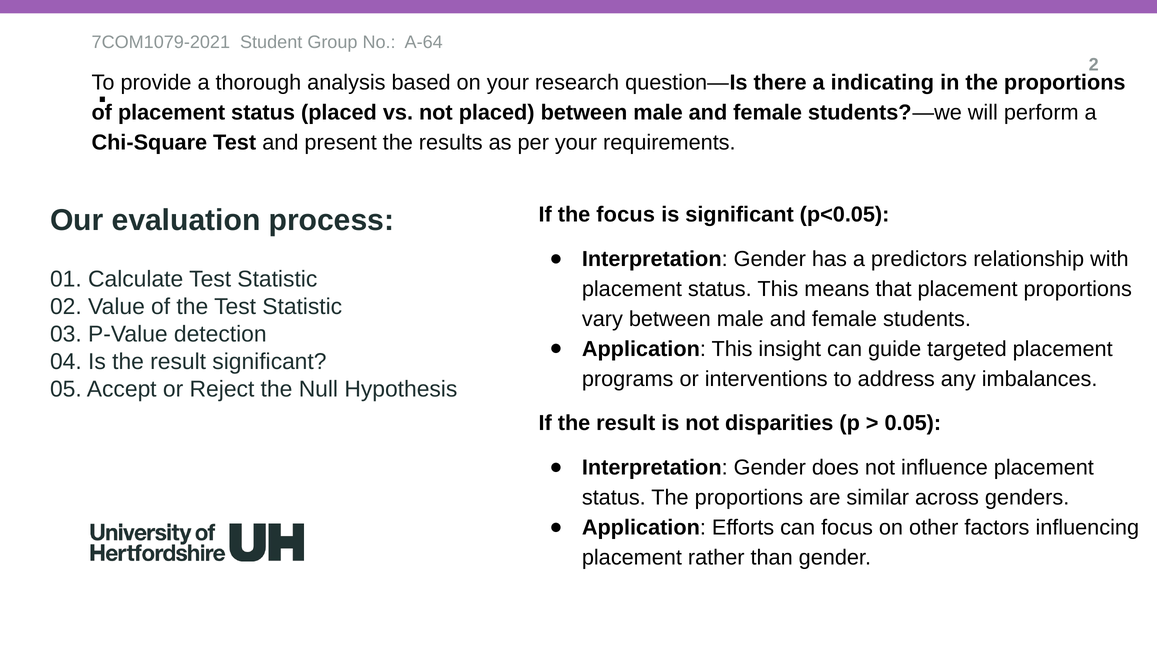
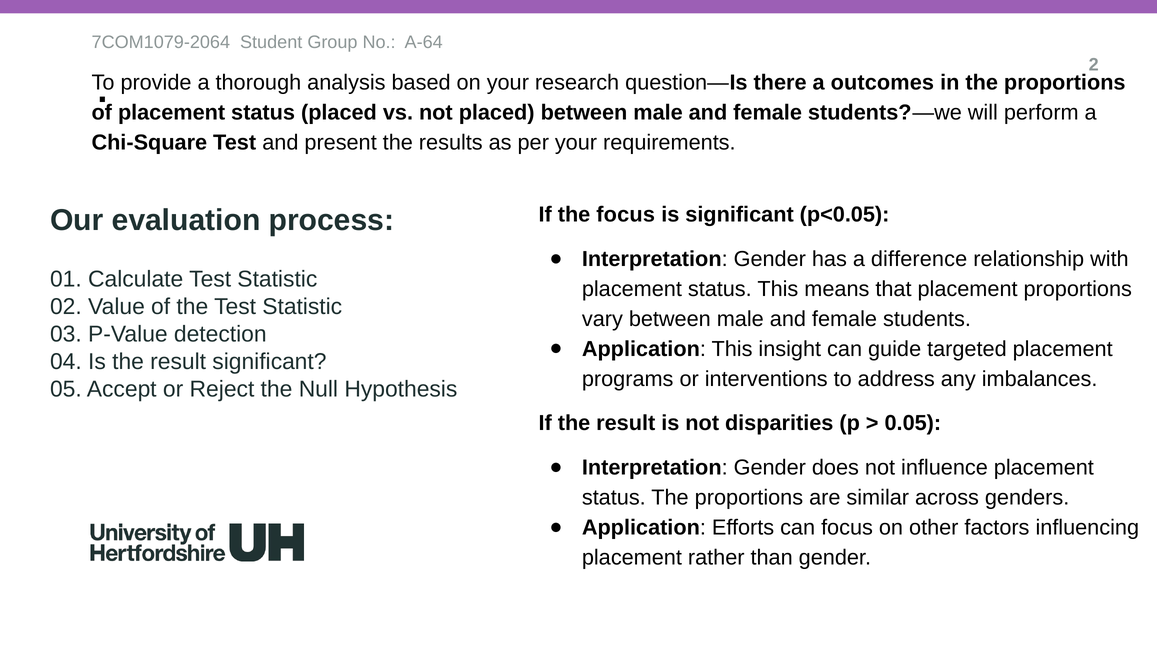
7COM1079-2021: 7COM1079-2021 -> 7COM1079-2064
indicating: indicating -> outcomes
predictors: predictors -> difference
